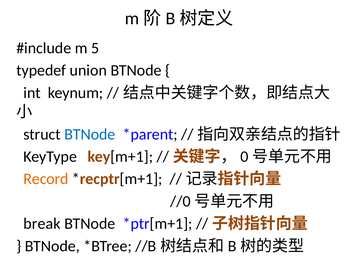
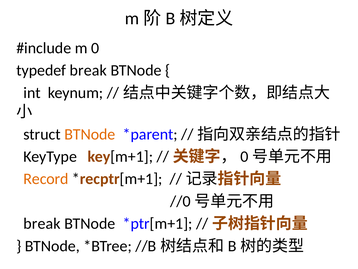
5: 5 -> 0
typedef union: union -> break
BTNode at (90, 134) colour: blue -> orange
